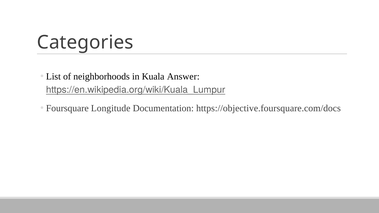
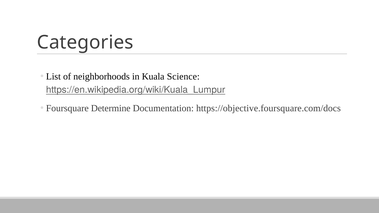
Answer: Answer -> Science
Longitude: Longitude -> Determine
